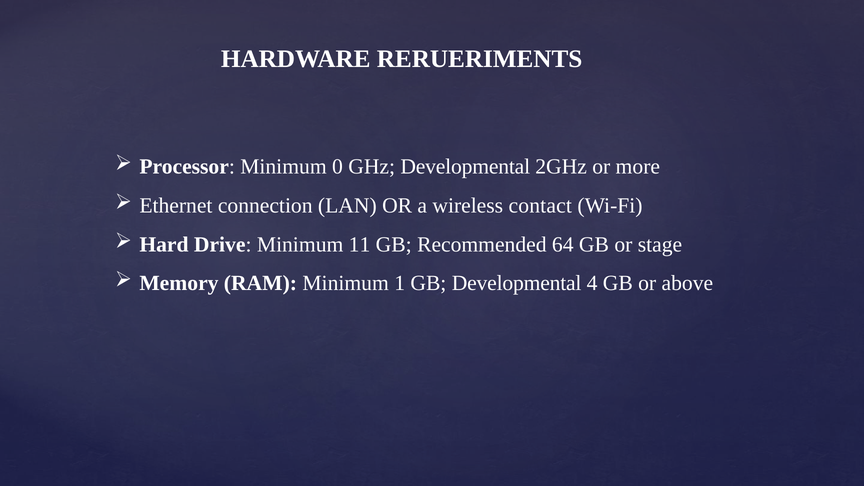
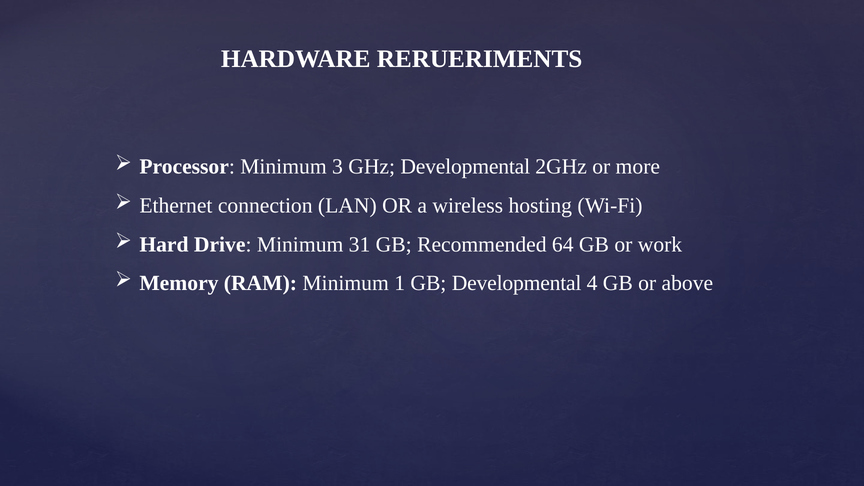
0: 0 -> 3
contact: contact -> hosting
11: 11 -> 31
stage: stage -> work
